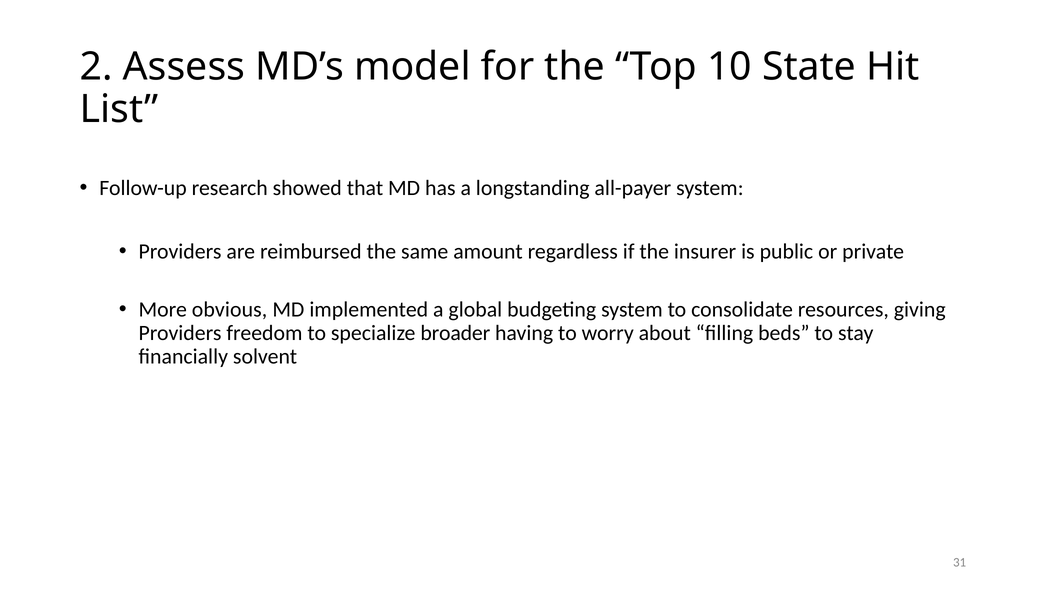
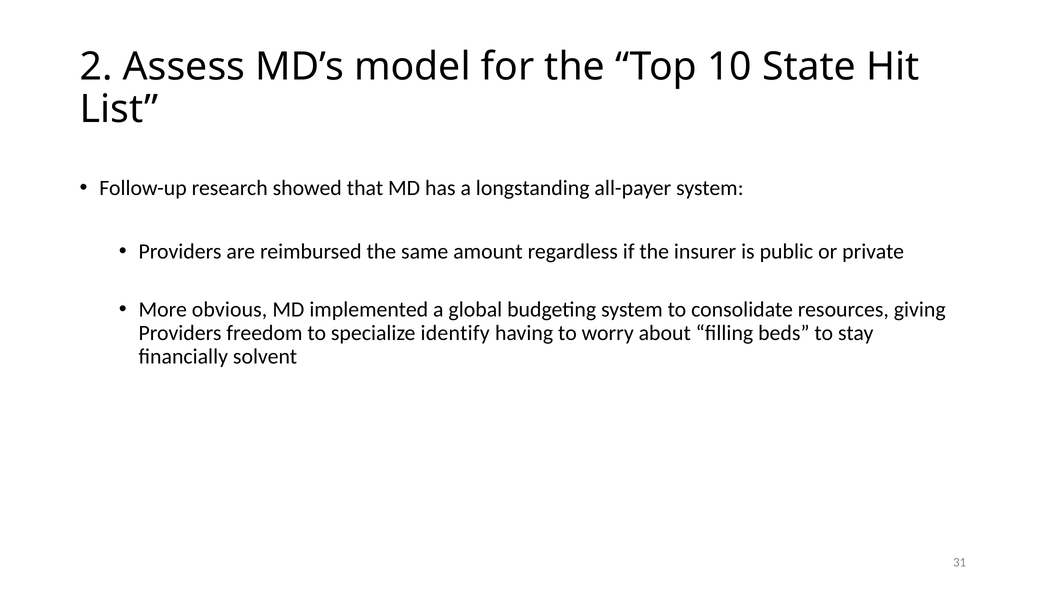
broader: broader -> identify
